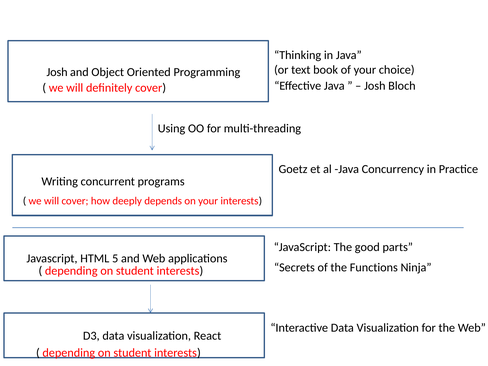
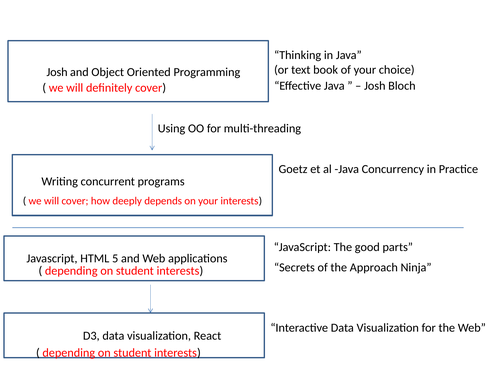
Functions: Functions -> Approach
